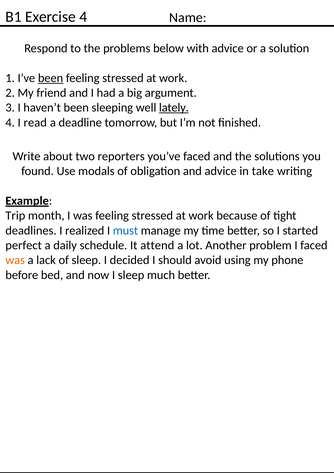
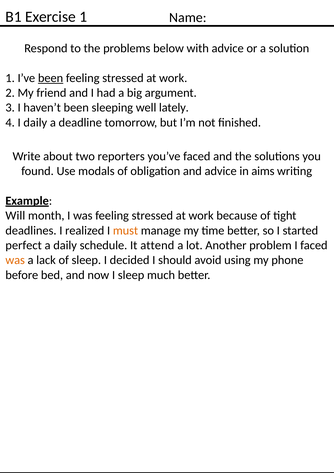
Exercise 4: 4 -> 1
lately underline: present -> none
I read: read -> daily
take: take -> aims
Trip: Trip -> Will
must colour: blue -> orange
